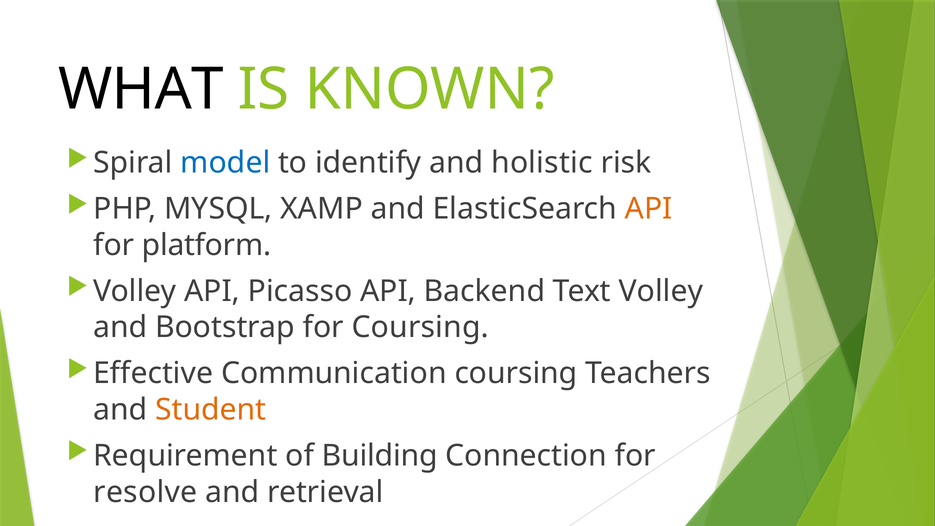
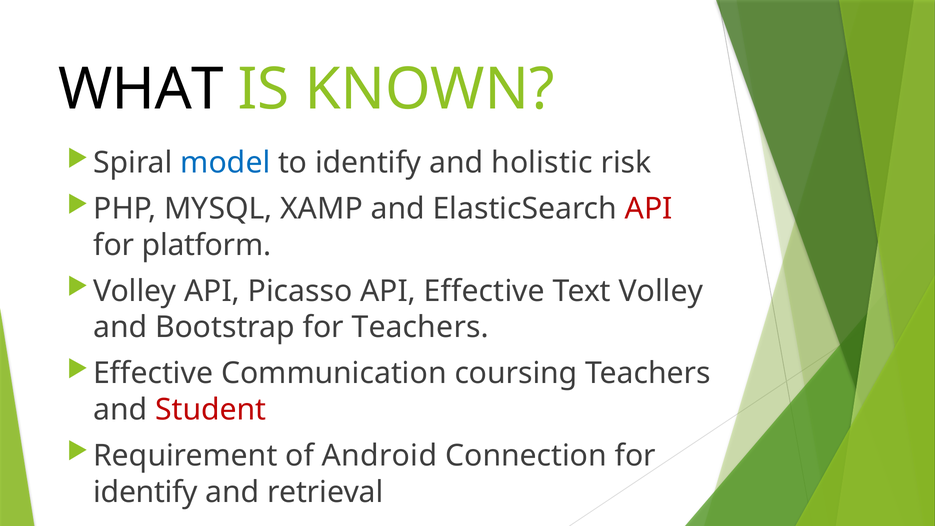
API at (649, 209) colour: orange -> red
API Backend: Backend -> Effective
for Coursing: Coursing -> Teachers
Student colour: orange -> red
Building: Building -> Android
resolve at (145, 492): resolve -> identify
